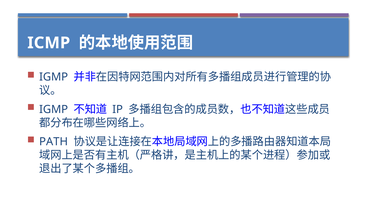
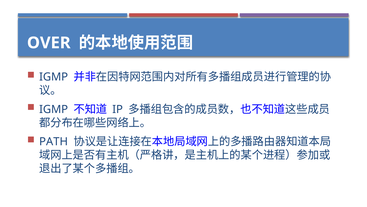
ICMP: ICMP -> OVER
